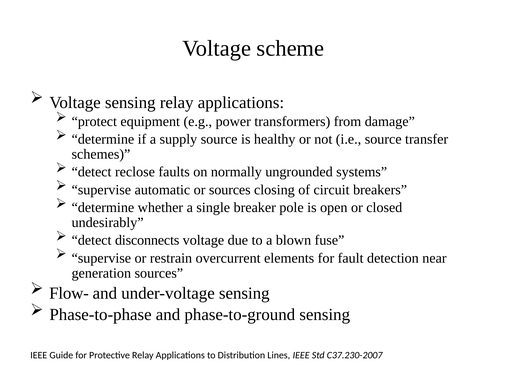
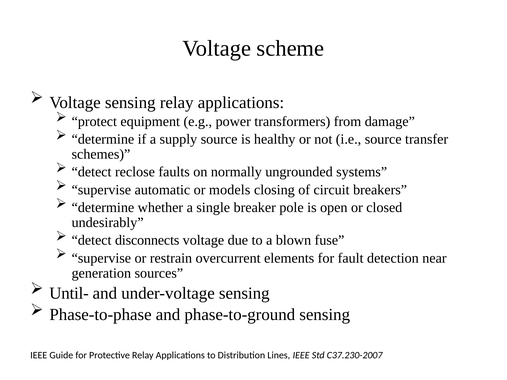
or sources: sources -> models
Flow-: Flow- -> Until-
